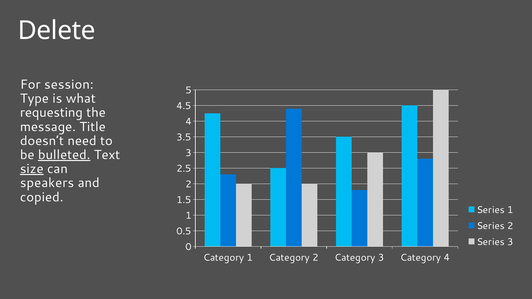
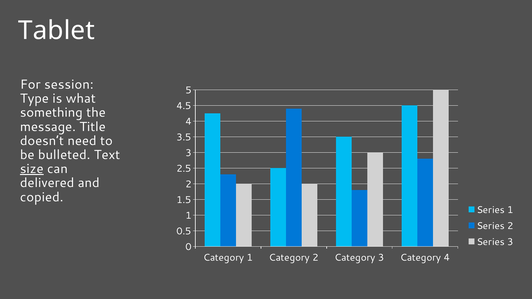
Delete: Delete -> Tablet
requesting: requesting -> something
bulleted underline: present -> none
speakers: speakers -> delivered
